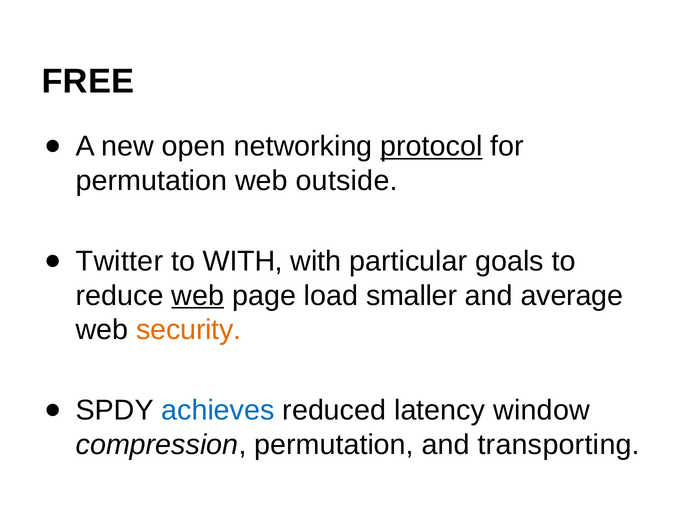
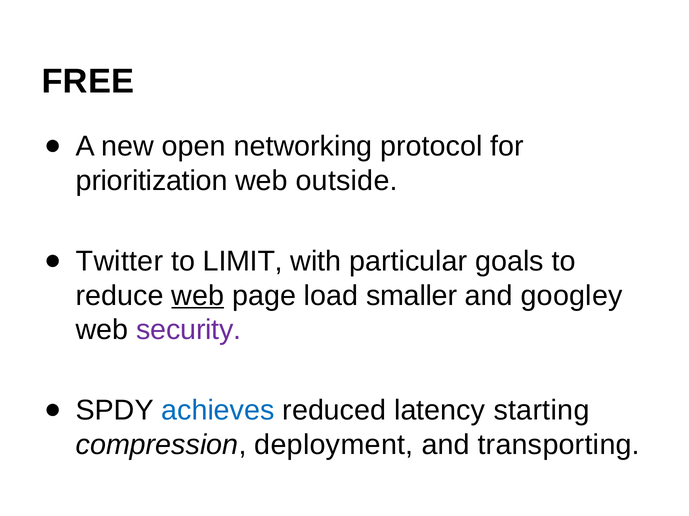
protocol underline: present -> none
permutation at (152, 181): permutation -> prioritization
to WITH: WITH -> LIMIT
average: average -> googley
security colour: orange -> purple
window: window -> starting
compression permutation: permutation -> deployment
